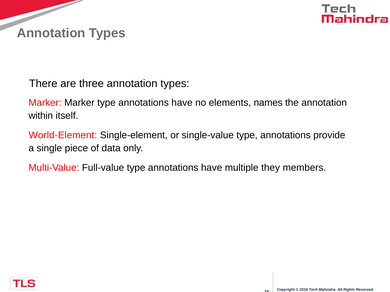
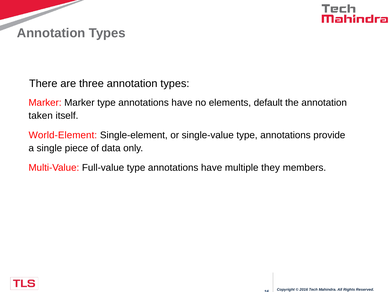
names: names -> default
within: within -> taken
